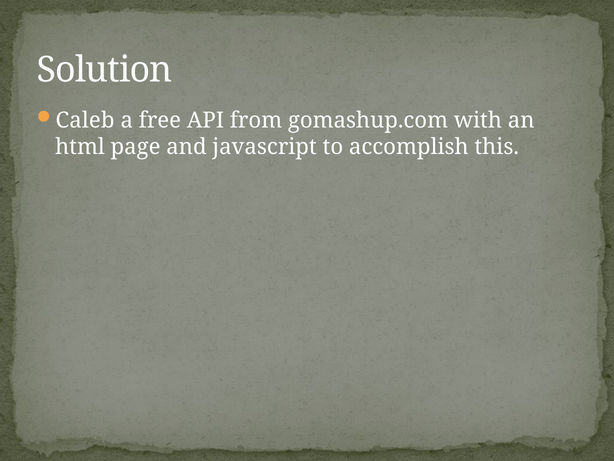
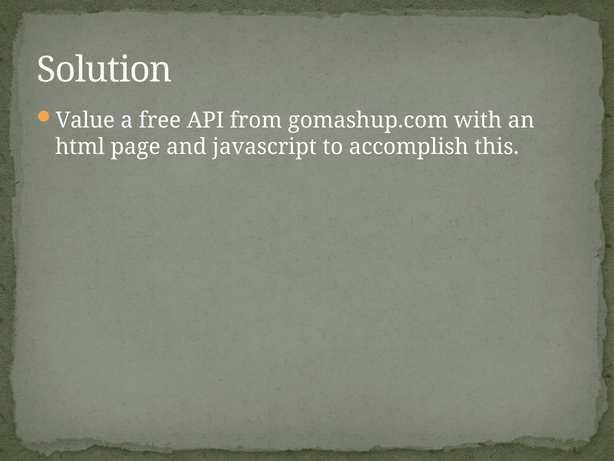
Caleb: Caleb -> Value
